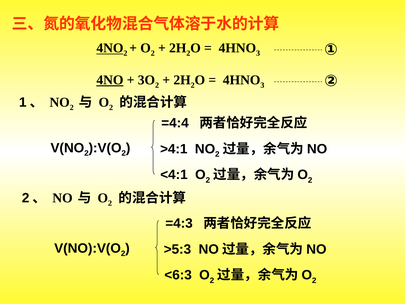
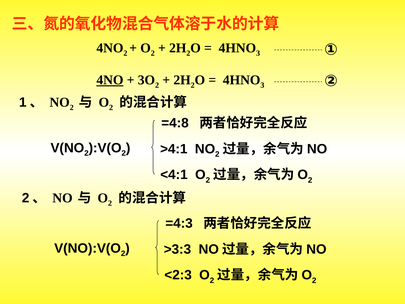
4NO at (110, 48) underline: present -> none
=4:4: =4:4 -> =4:8
>5:3: >5:3 -> >3:3
<6:3: <6:3 -> <2:3
